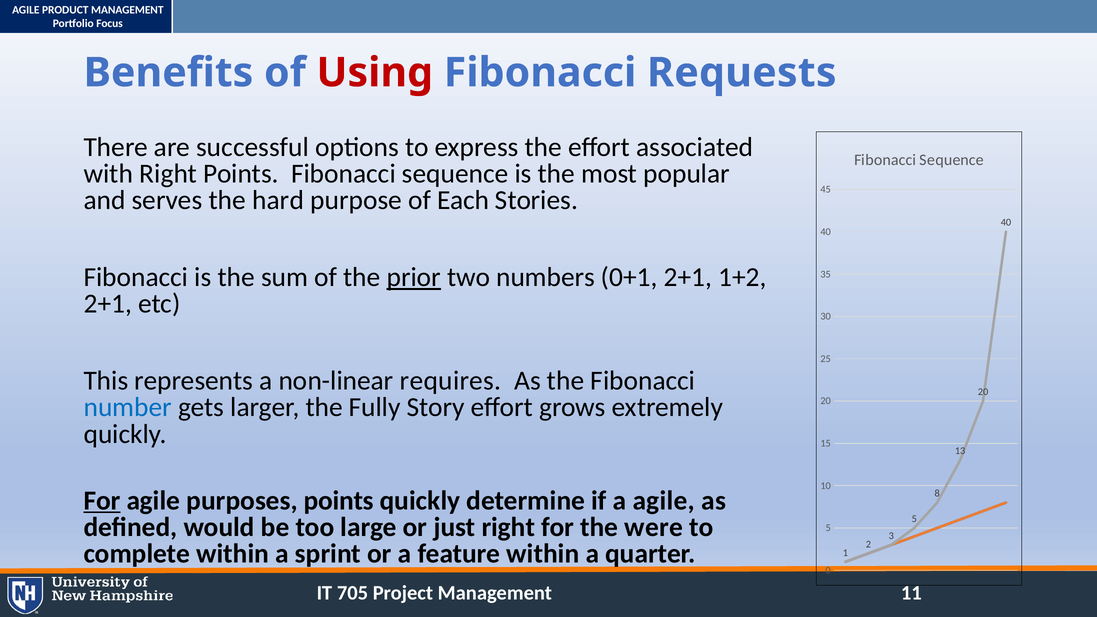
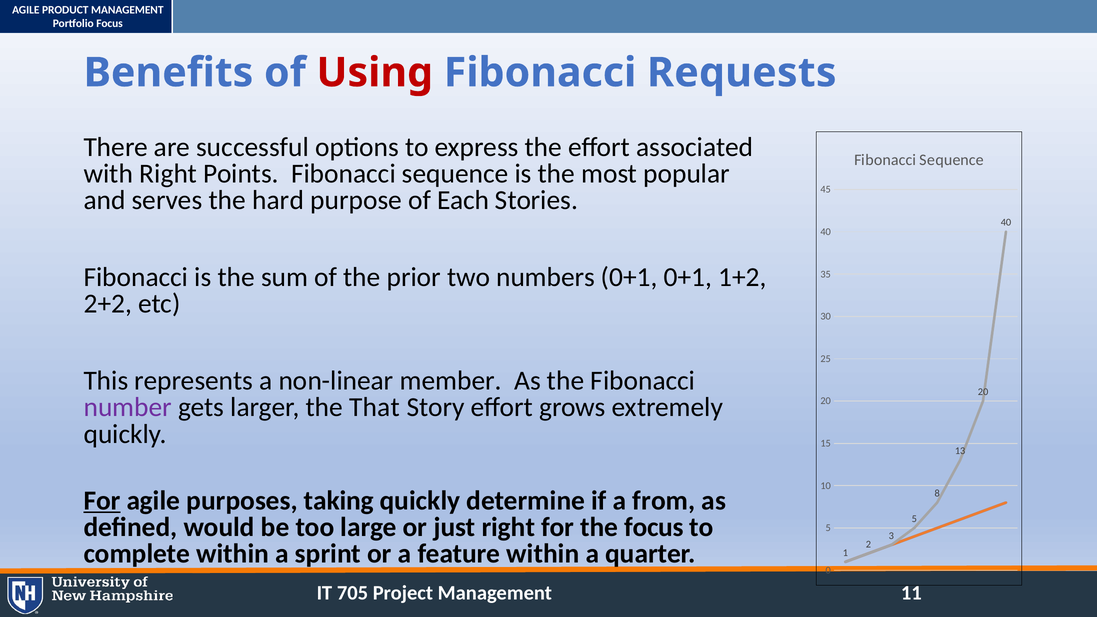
prior underline: present -> none
0+1 2+1: 2+1 -> 0+1
2+1 at (108, 304): 2+1 -> 2+2
requires: requires -> member
number colour: blue -> purple
Fully: Fully -> That
purposes points: points -> taking
a agile: agile -> from
the were: were -> focus
